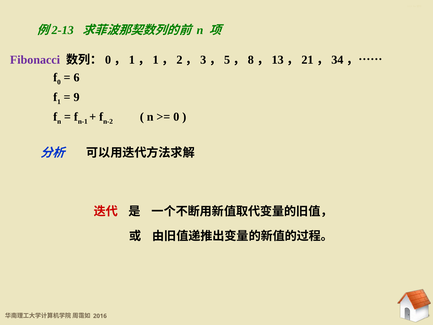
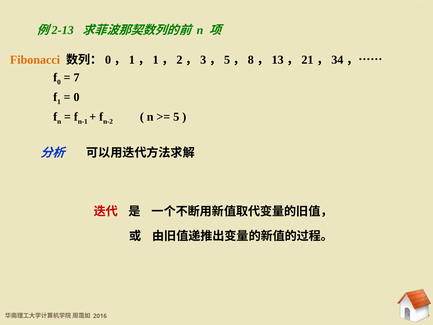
Fibonacci colour: purple -> orange
6: 6 -> 7
9 at (77, 97): 9 -> 0
0 at (176, 117): 0 -> 5
